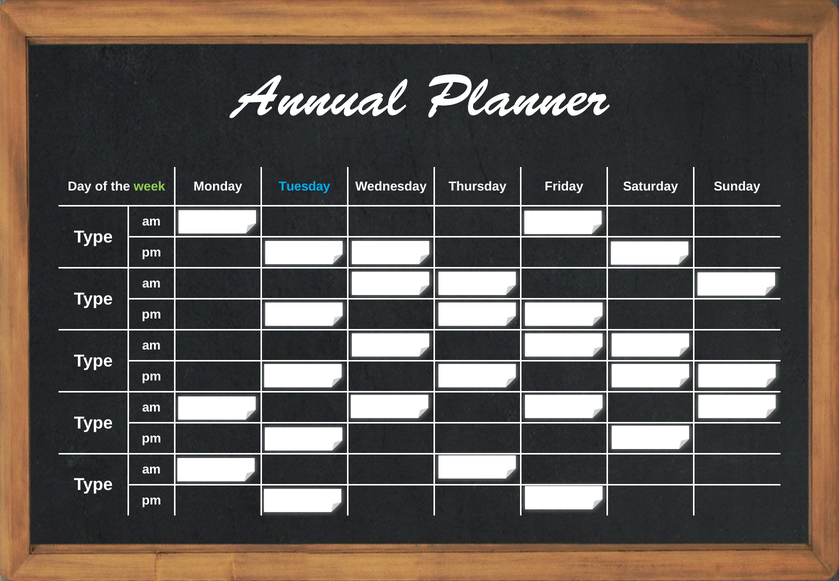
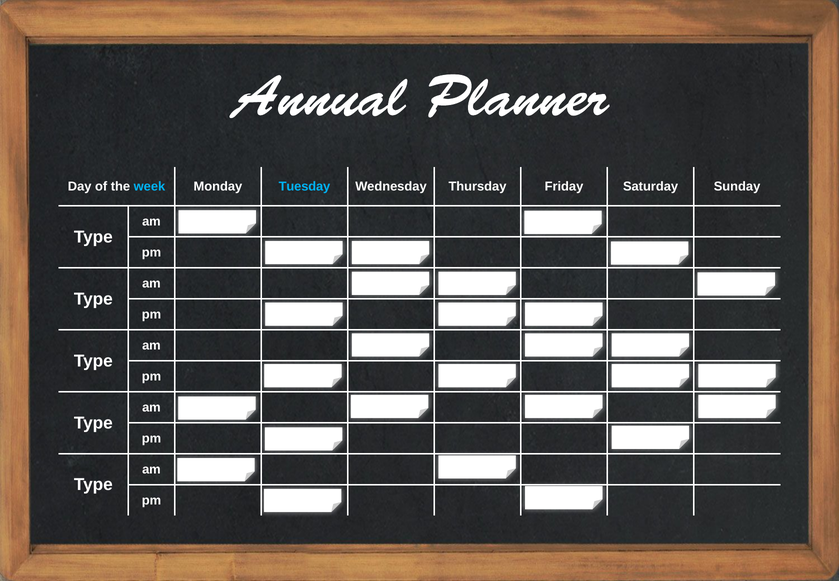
week colour: light green -> light blue
